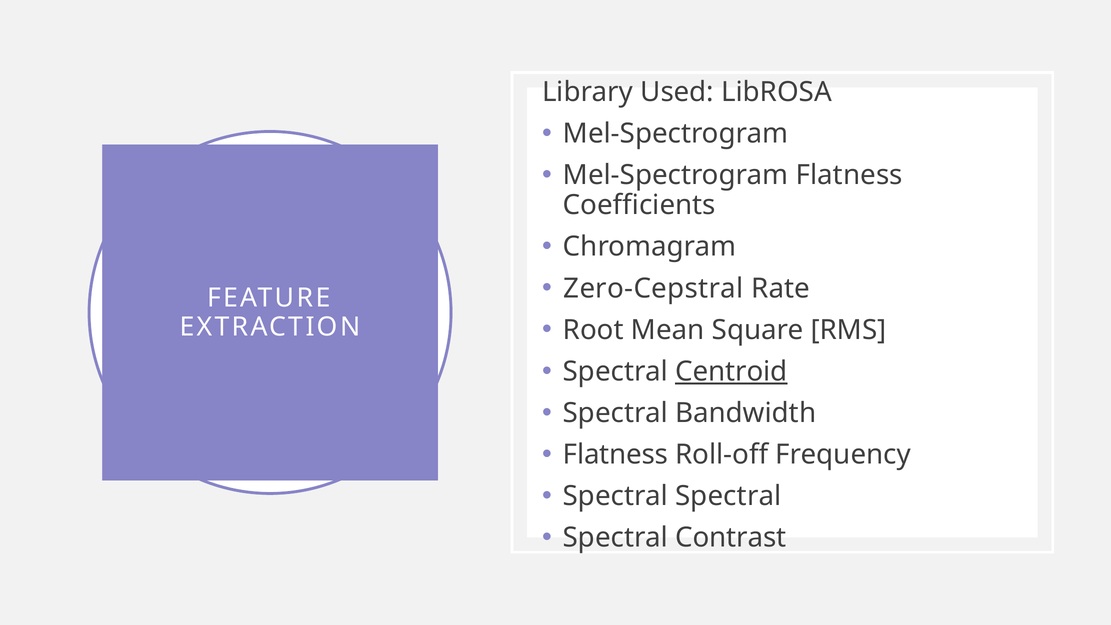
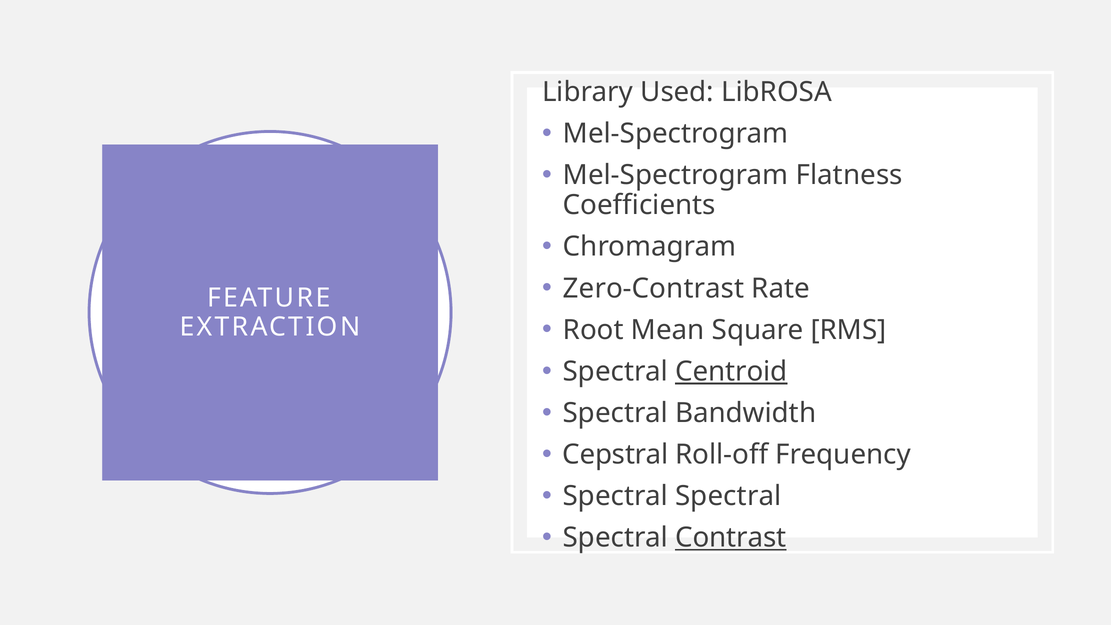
Zero-Cepstral: Zero-Cepstral -> Zero-Contrast
Flatness at (615, 455): Flatness -> Cepstral
Contrast underline: none -> present
